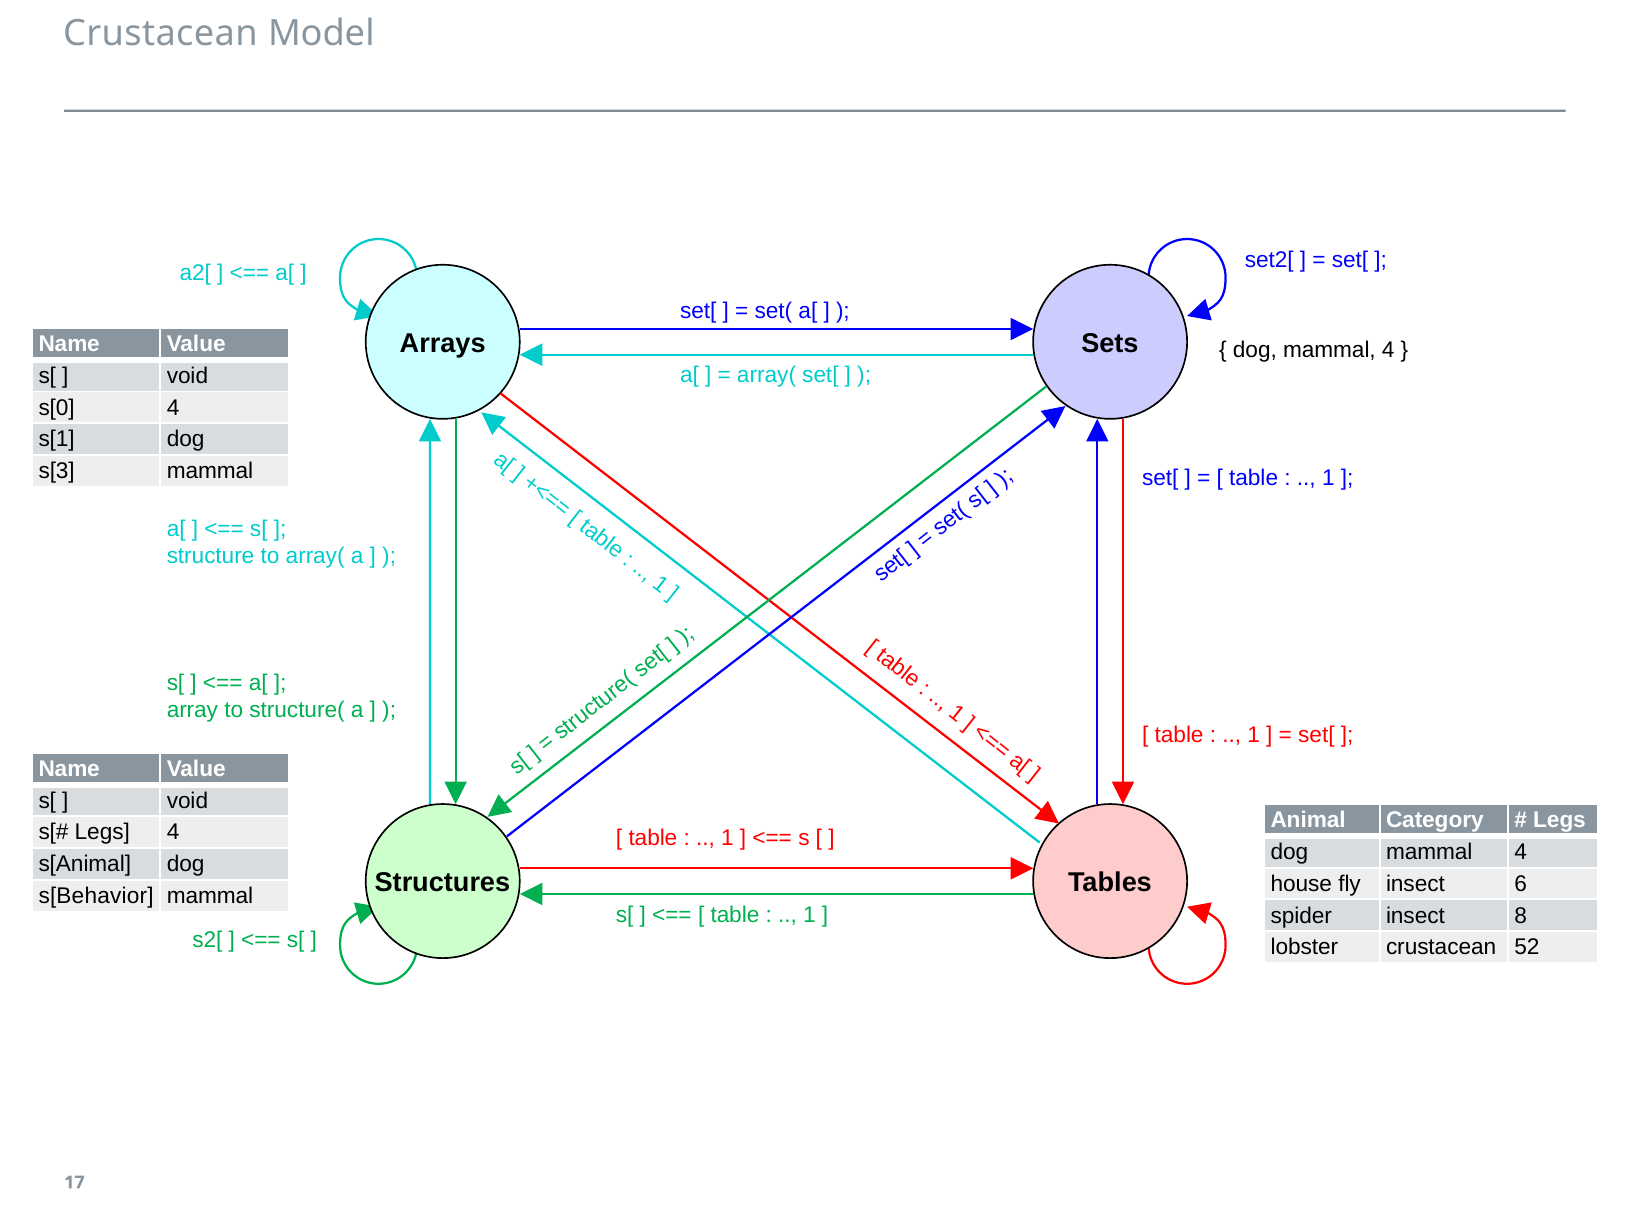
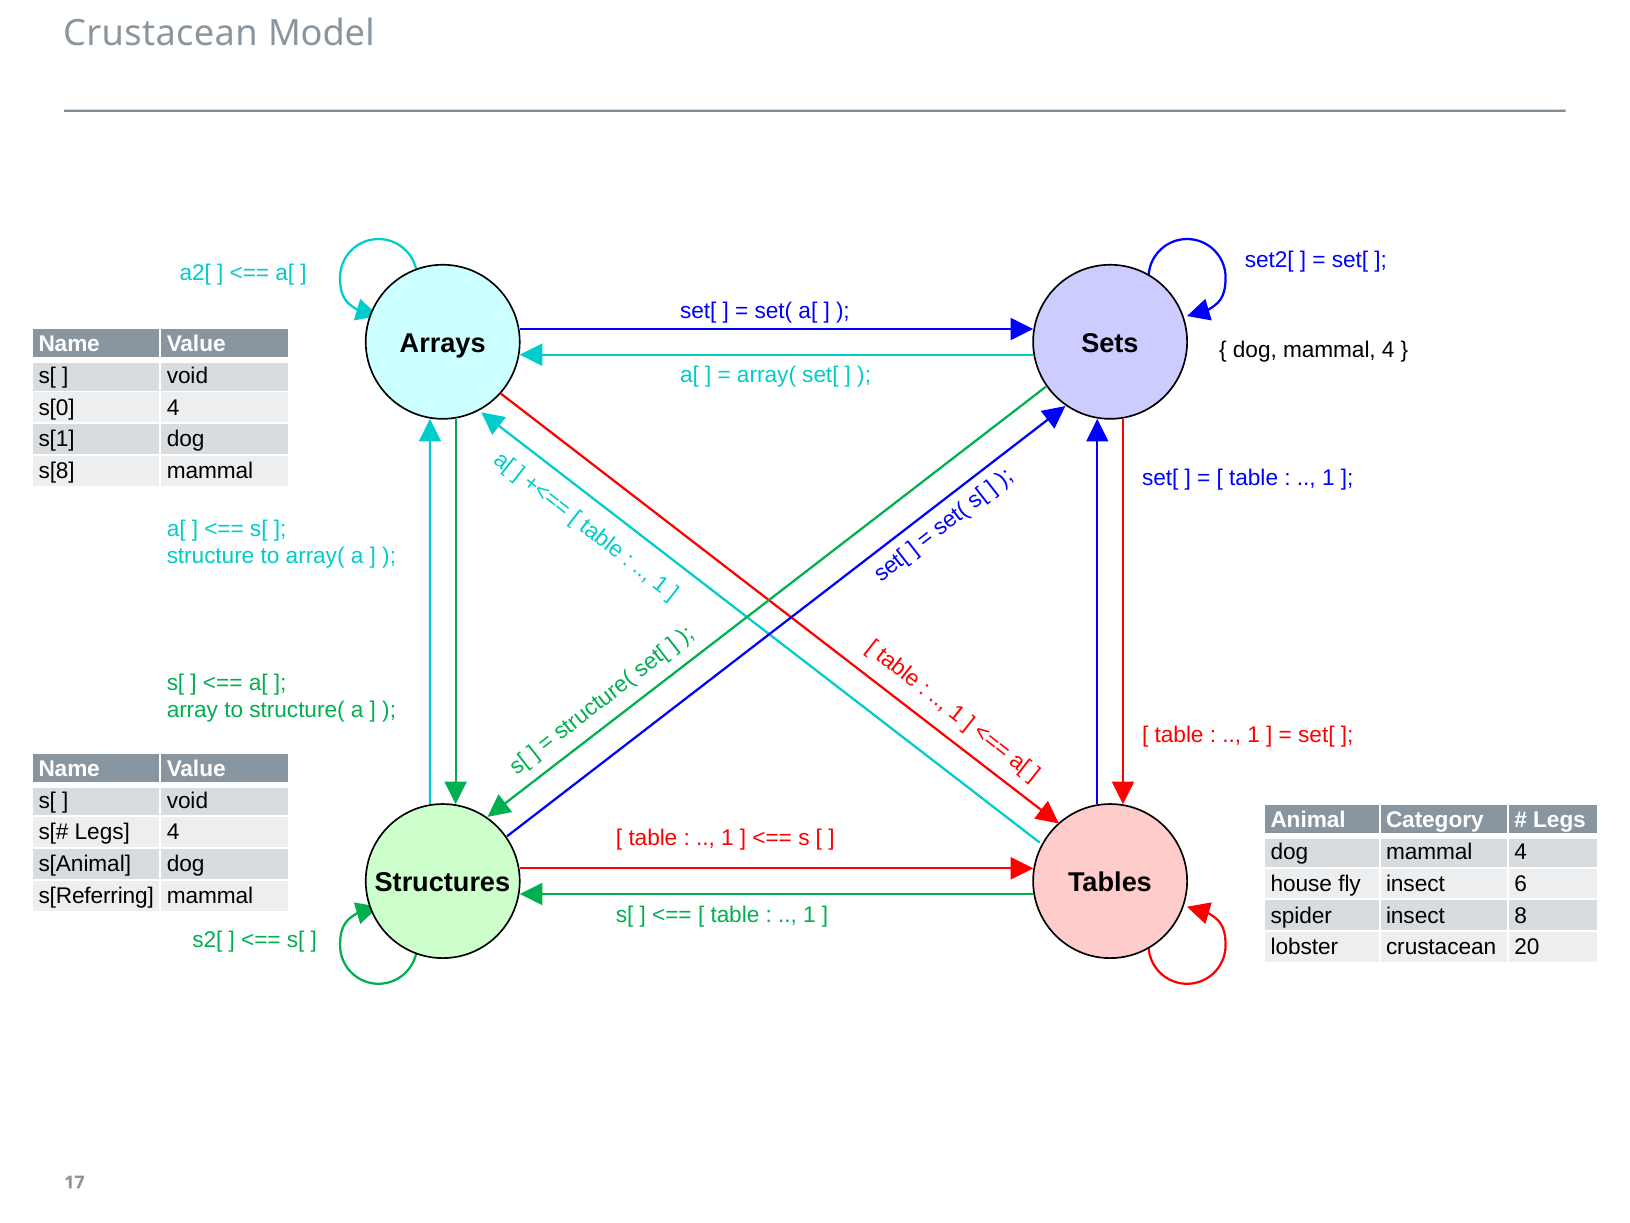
s[3: s[3 -> s[8
s[Behavior: s[Behavior -> s[Referring
52: 52 -> 20
